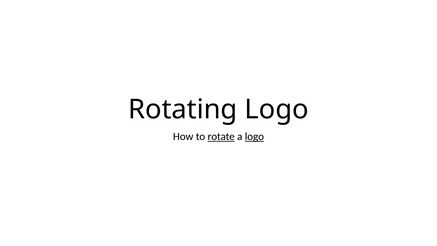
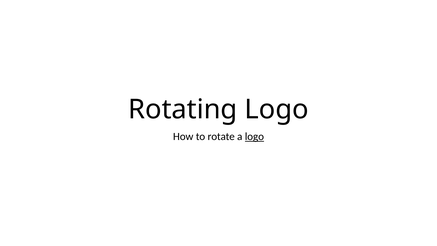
rotate underline: present -> none
